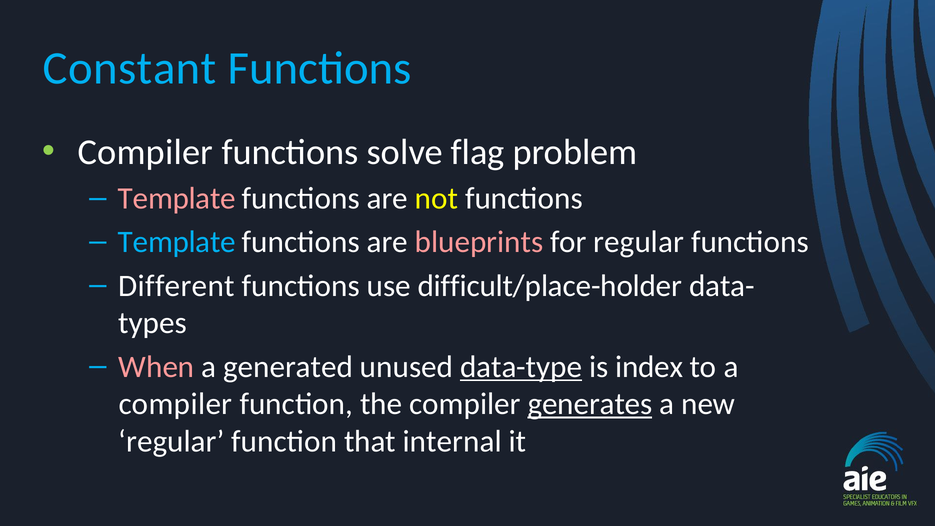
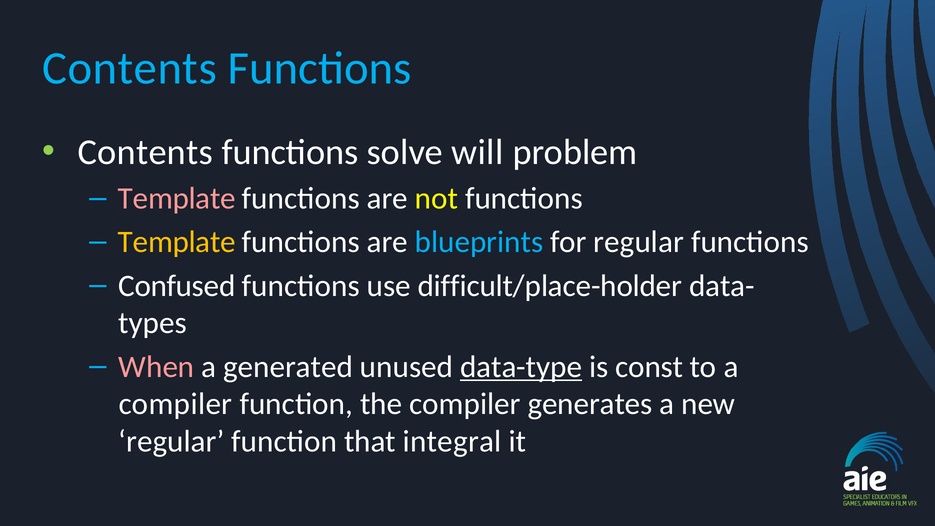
Constant at (130, 68): Constant -> Contents
Compiler at (145, 152): Compiler -> Contents
flag: flag -> will
Template at (177, 242) colour: light blue -> yellow
blueprints colour: pink -> light blue
Different: Different -> Confused
index: index -> const
generates underline: present -> none
internal: internal -> integral
